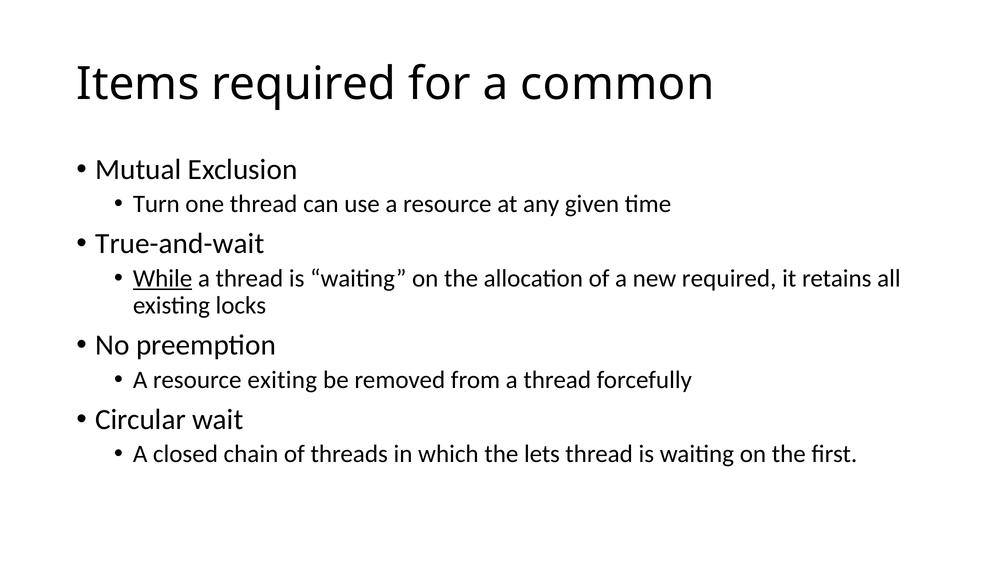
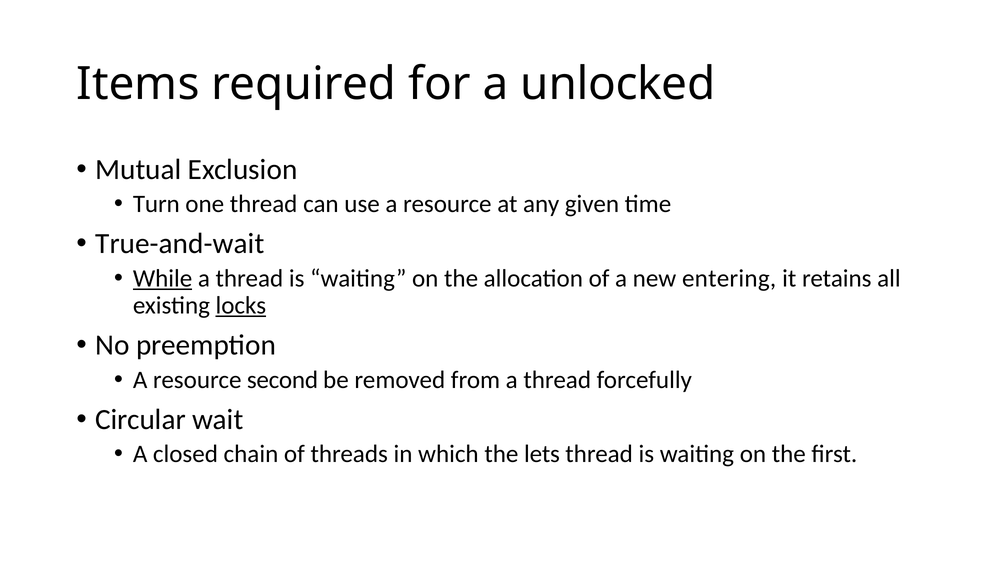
common: common -> unlocked
new required: required -> entering
locks underline: none -> present
exiting: exiting -> second
